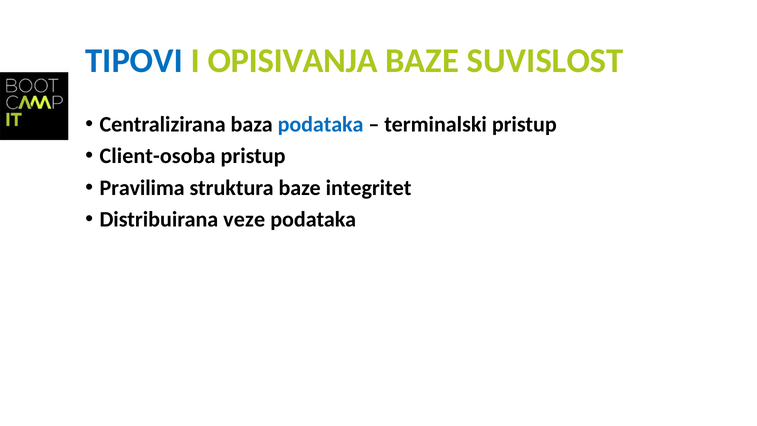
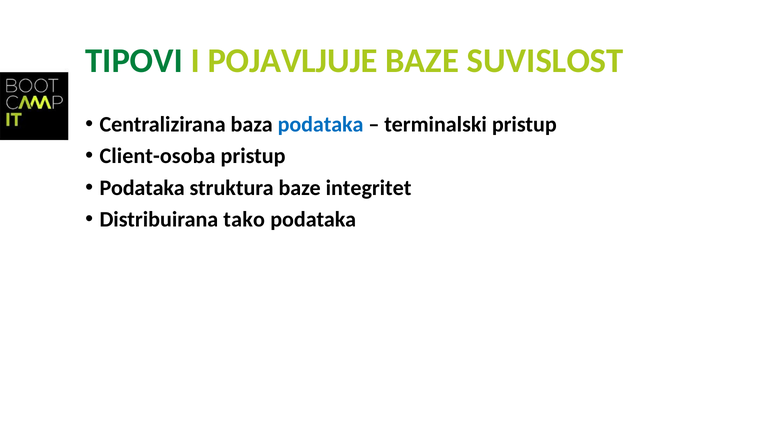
TIPOVI colour: blue -> green
OPISIVANJA: OPISIVANJA -> POJAVLJUJE
Pravilima at (142, 188): Pravilima -> Podataka
veze: veze -> tako
